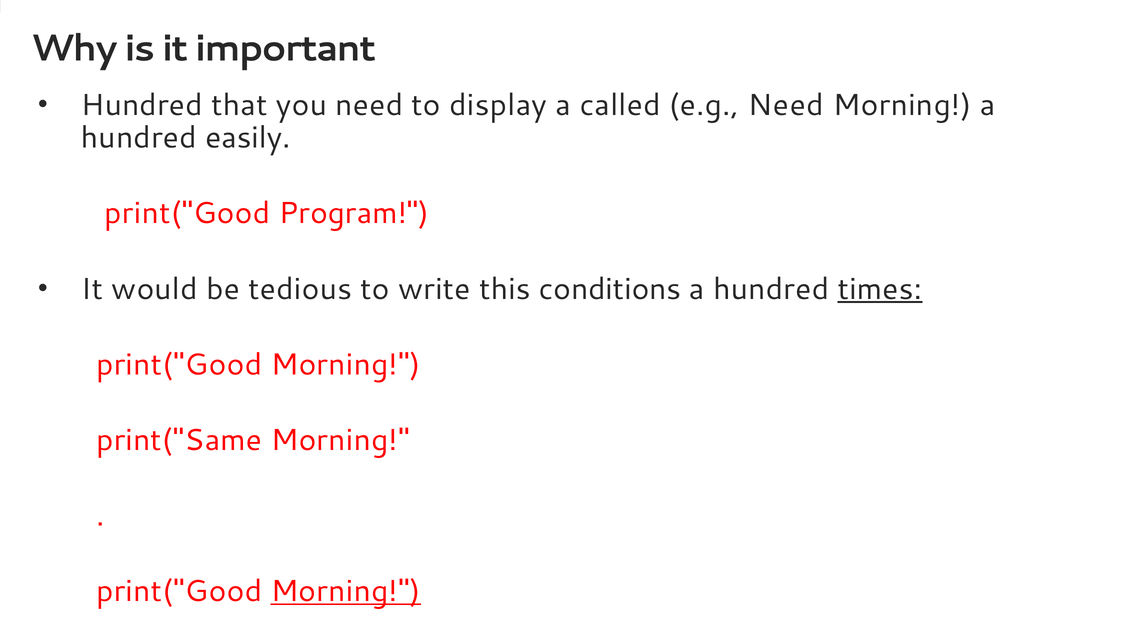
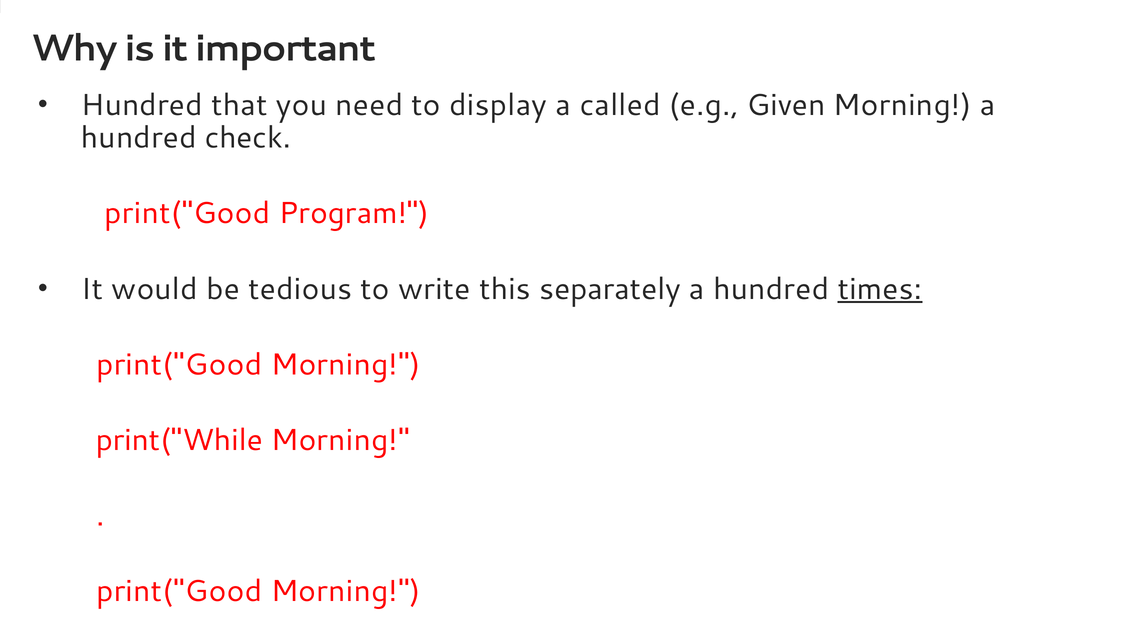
e.g Need: Need -> Given
easily: easily -> check
conditions: conditions -> separately
print("Same: print("Same -> print("While
Morning at (346, 592) underline: present -> none
